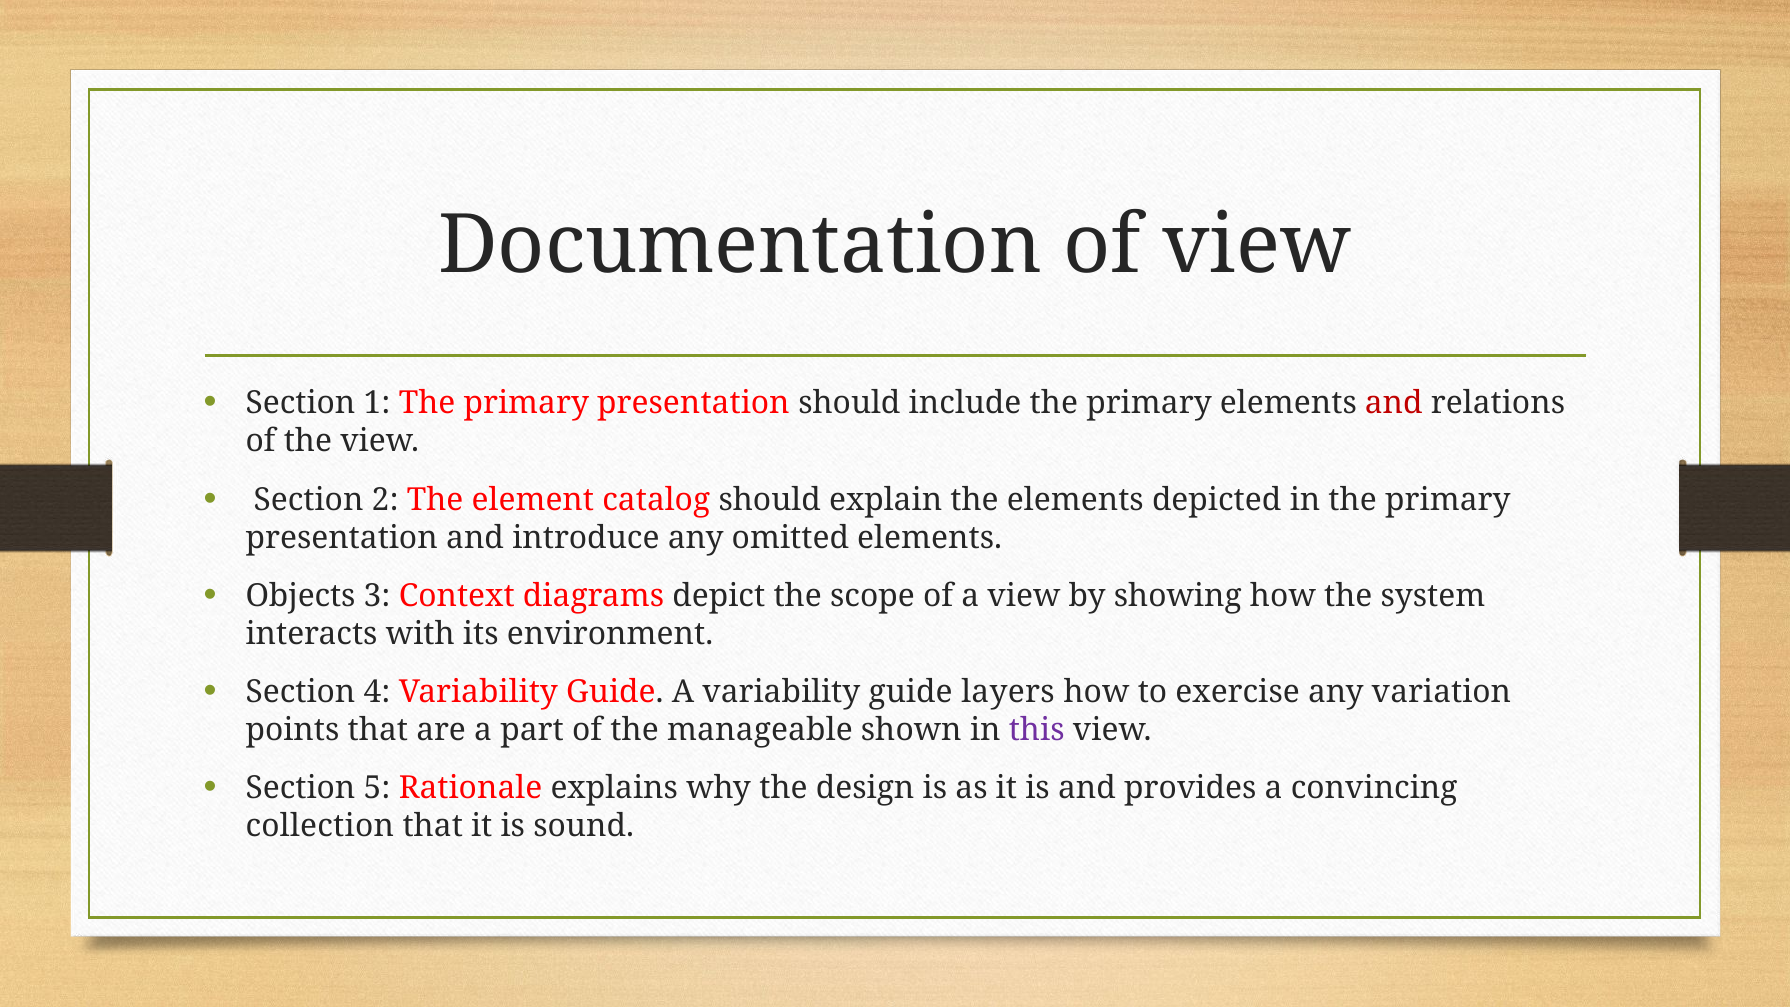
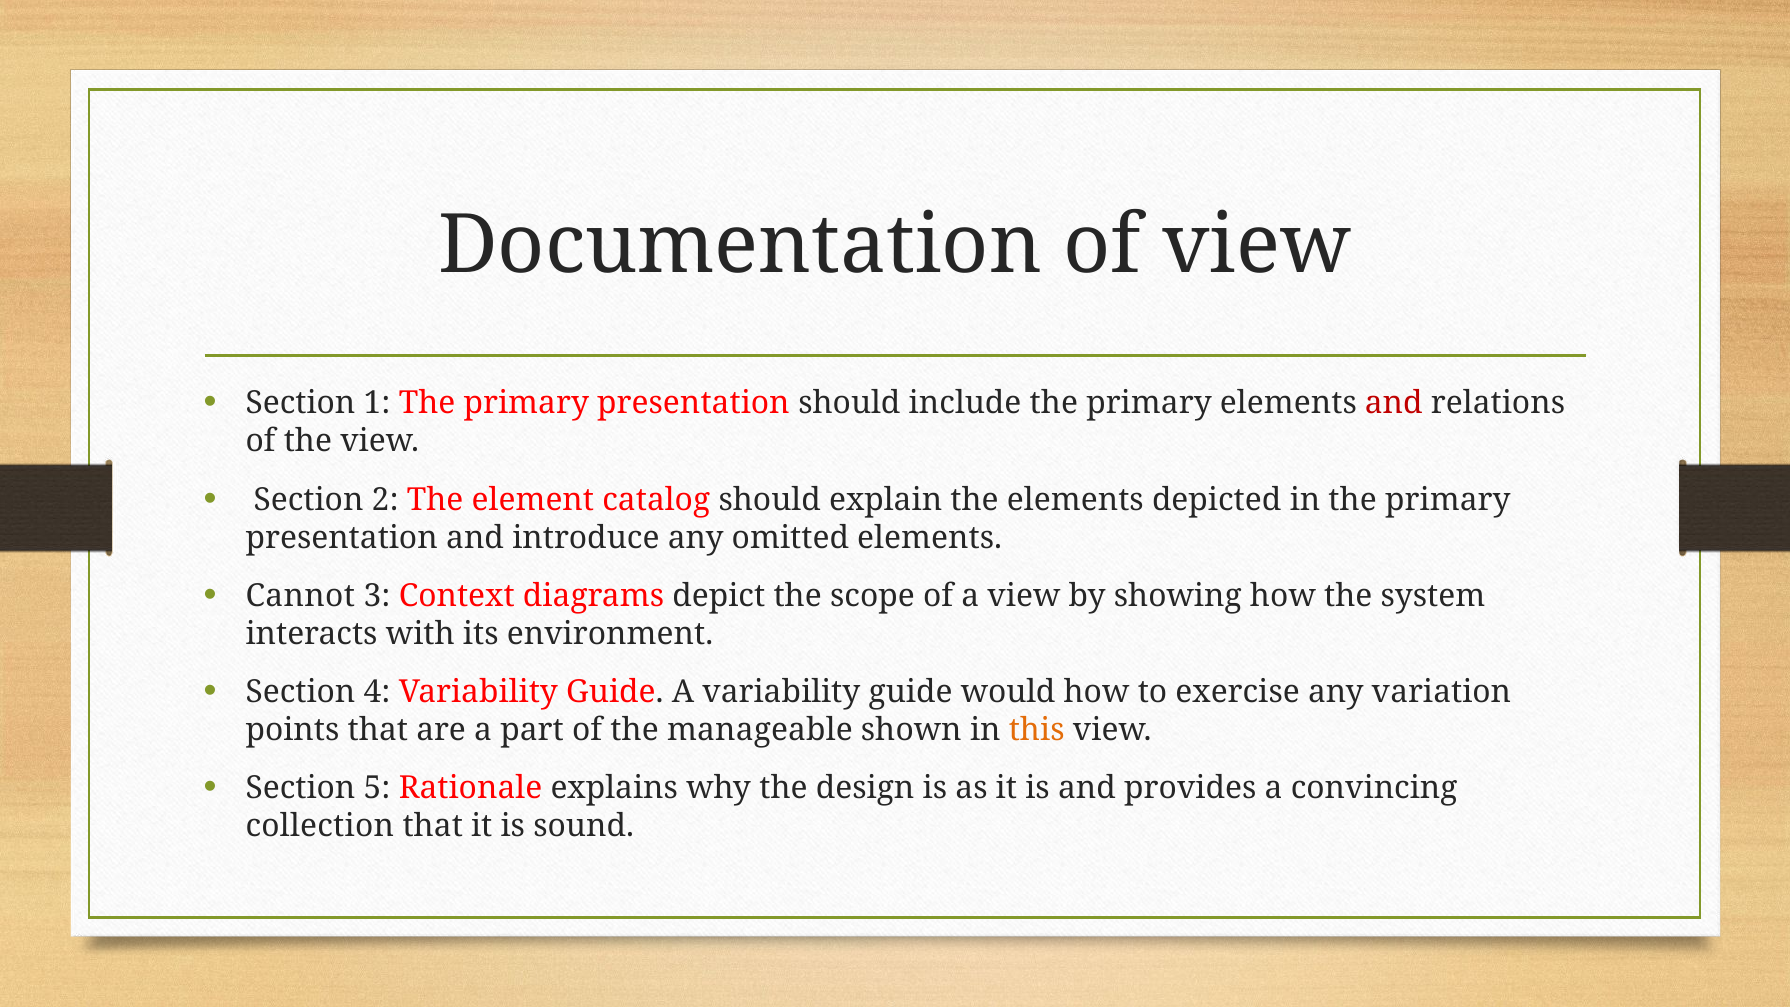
Objects: Objects -> Cannot
layers: layers -> would
this colour: purple -> orange
